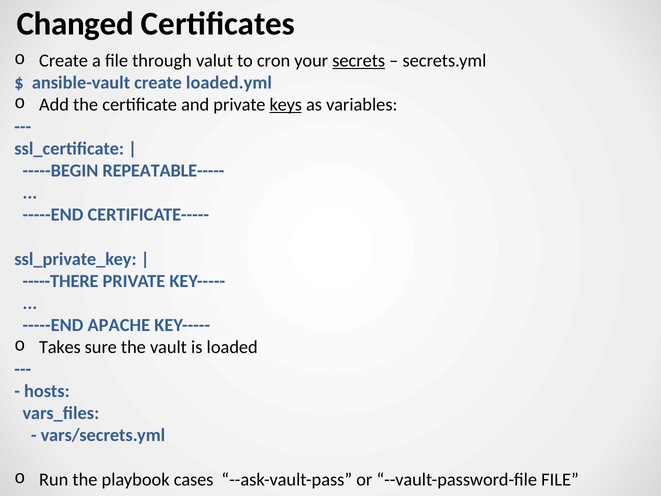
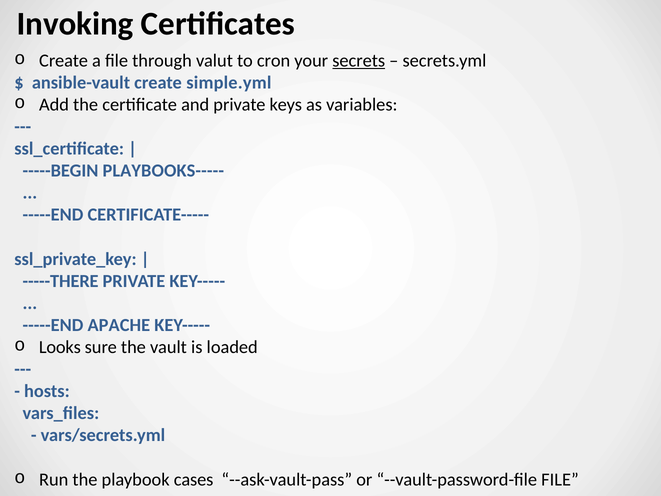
Changed: Changed -> Invoking
loaded.yml: loaded.yml -> simple.yml
keys underline: present -> none
REPEATABLE-----: REPEATABLE----- -> PLAYBOOKS-----
Takes: Takes -> Looks
